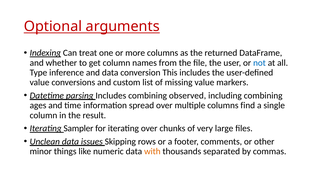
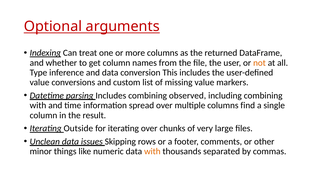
not colour: blue -> orange
ages at (38, 105): ages -> with
Sampler: Sampler -> Outside
